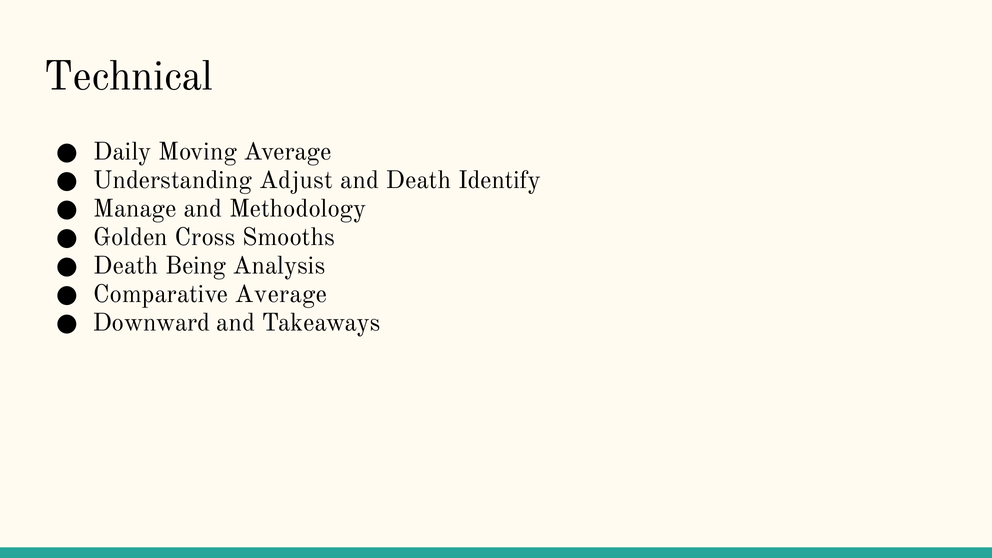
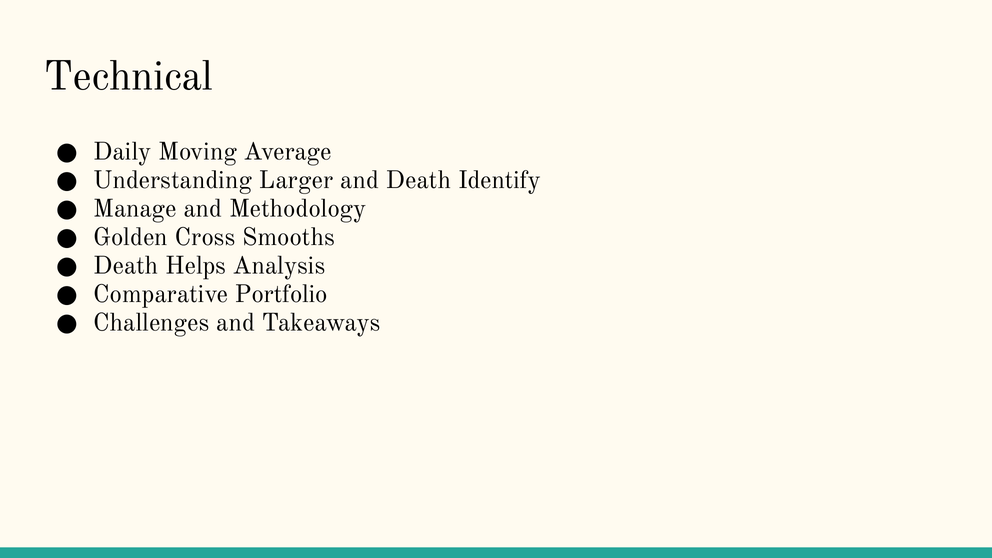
Adjust: Adjust -> Larger
Being: Being -> Helps
Comparative Average: Average -> Portfolio
Downward: Downward -> Challenges
